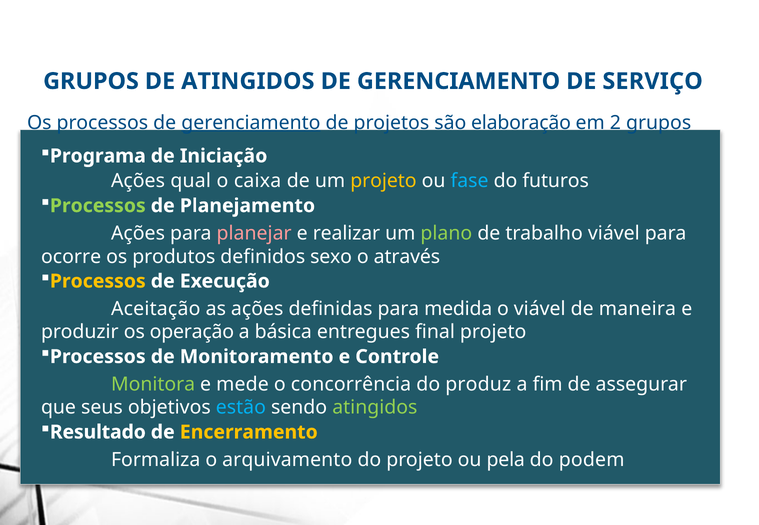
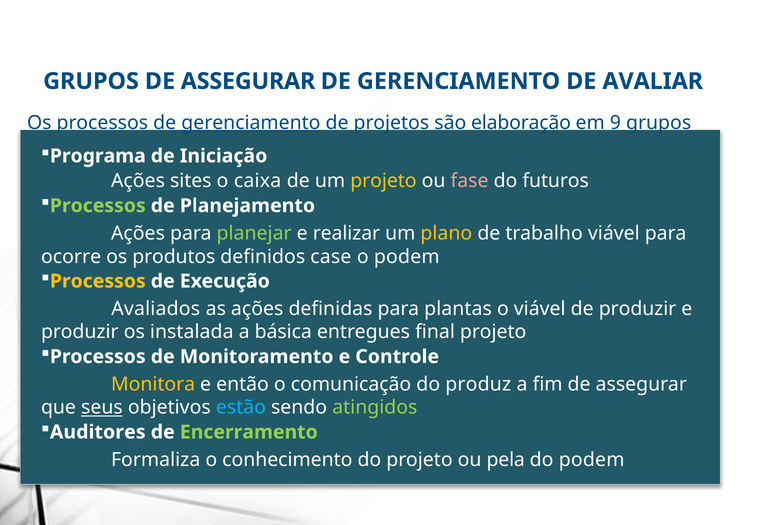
GRUPOS DE ATINGIDOS: ATINGIDOS -> ASSEGURAR
SERVIÇO: SERVIÇO -> AVALIAR
2: 2 -> 9
qual: qual -> sites
fase colour: light blue -> pink
planejar colour: pink -> light green
plano colour: light green -> yellow
sexo: sexo -> case
o através: através -> podem
Aceitação: Aceitação -> Avaliados
medida: medida -> plantas
de maneira: maneira -> produzir
operação: operação -> instalada
Monitora colour: light green -> yellow
mede: mede -> então
concorrência: concorrência -> comunicação
seus underline: none -> present
Resultado: Resultado -> Auditores
Encerramento colour: yellow -> light green
arquivamento: arquivamento -> conhecimento
